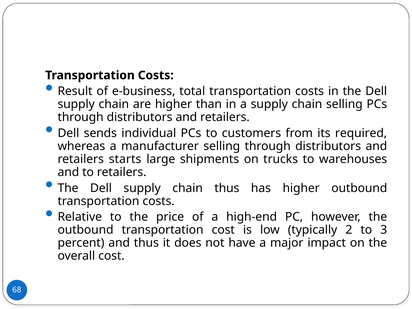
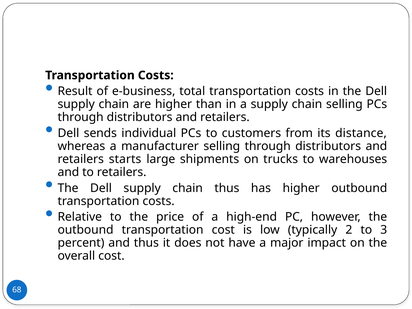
required: required -> distance
